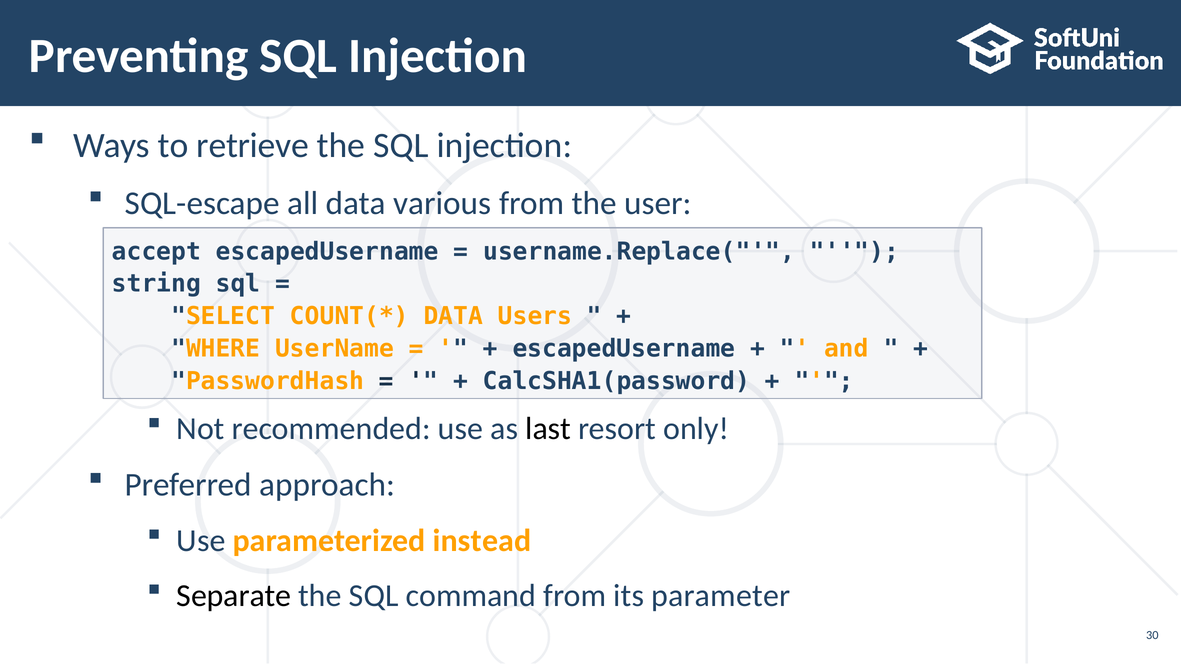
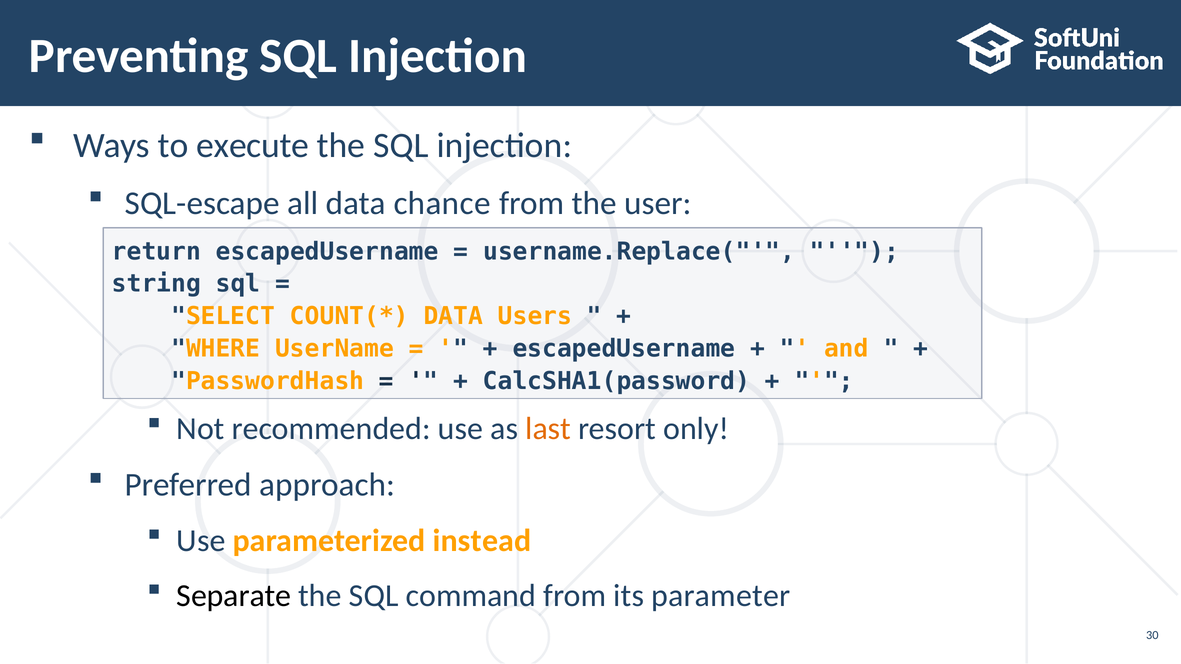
retrieve: retrieve -> execute
various: various -> chance
accept: accept -> return
last colour: black -> orange
